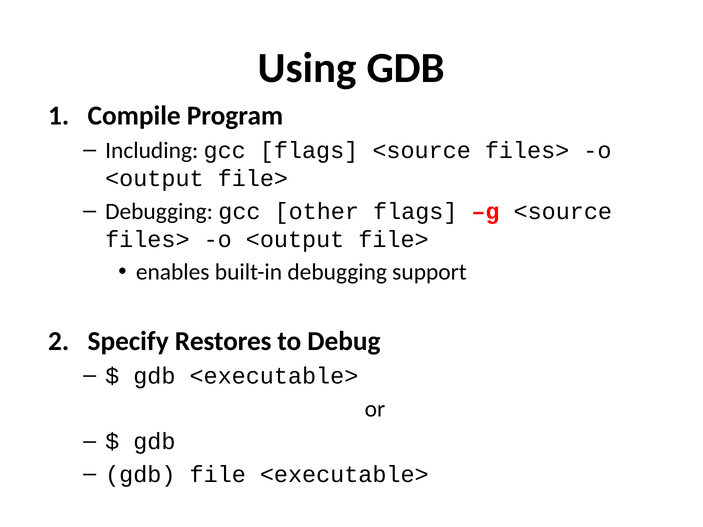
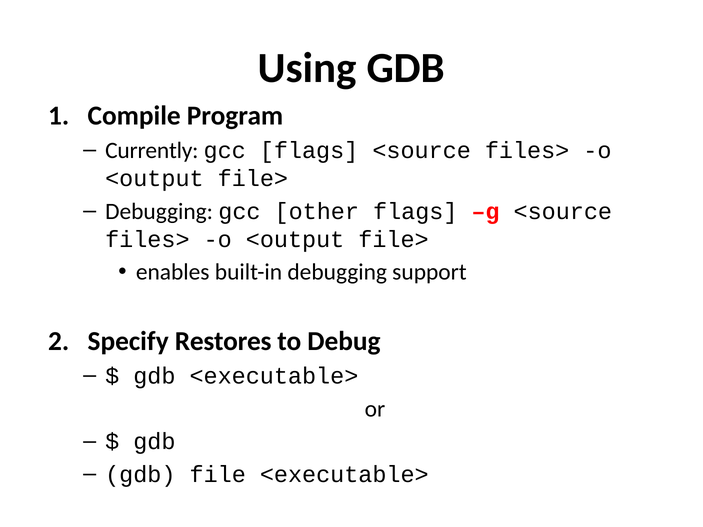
Including: Including -> Currently
